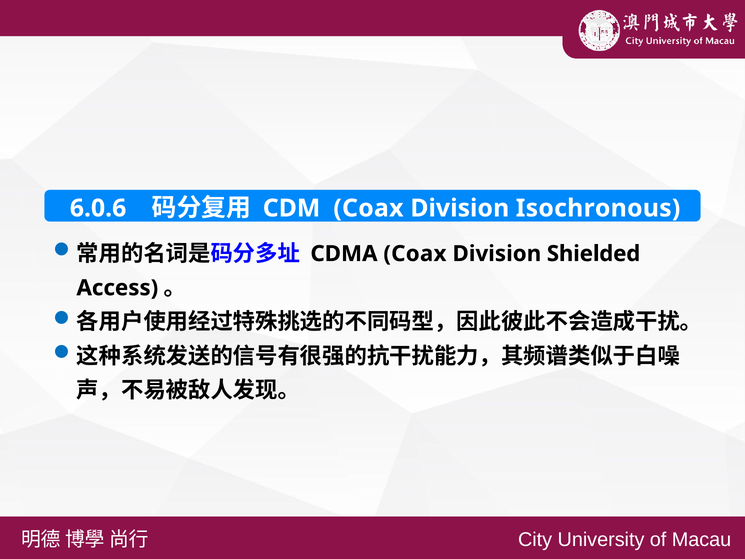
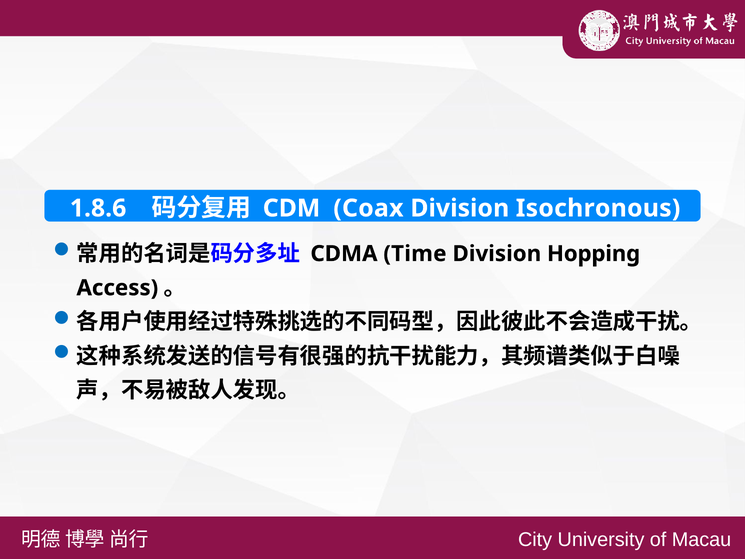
6.0.6: 6.0.6 -> 1.8.6
CDMA Coax: Coax -> Time
Shielded: Shielded -> Hopping
